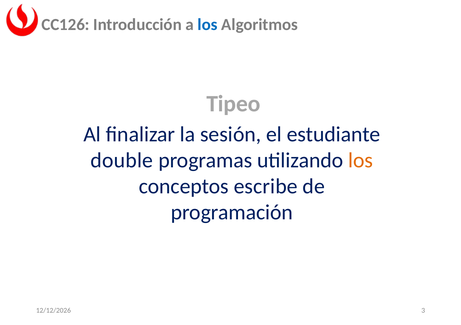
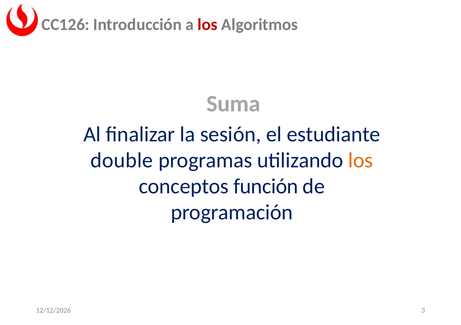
los at (208, 24) colour: blue -> red
Tipeo: Tipeo -> Suma
escribe: escribe -> función
